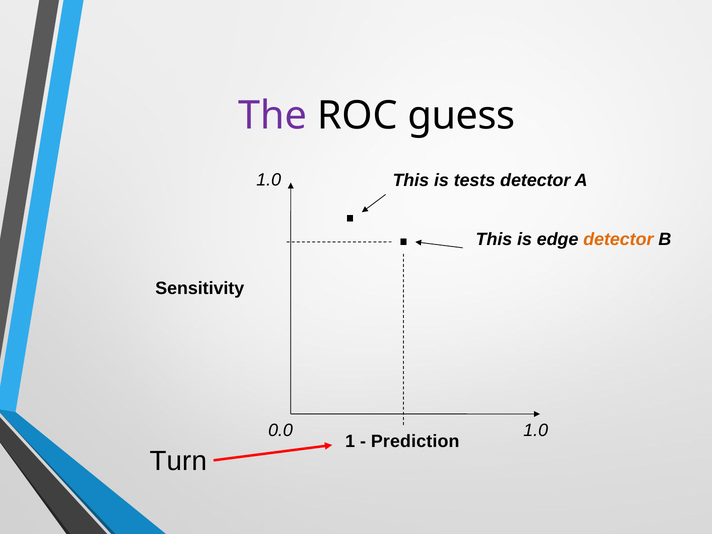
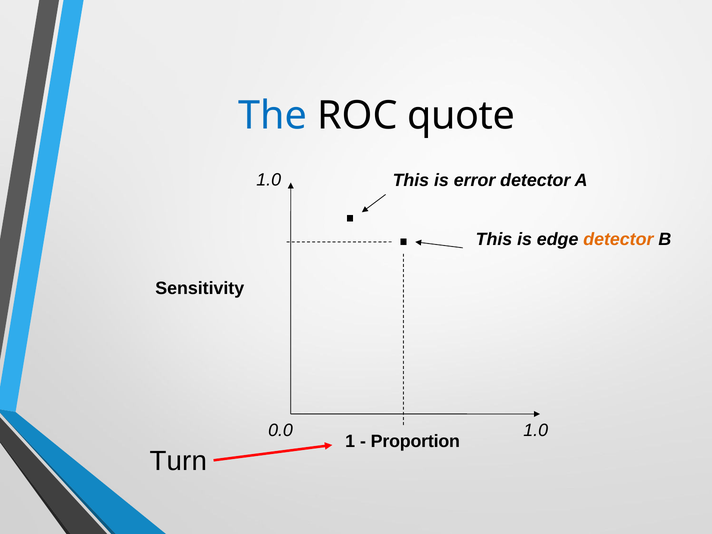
The colour: purple -> blue
guess: guess -> quote
tests: tests -> error
Prediction: Prediction -> Proportion
